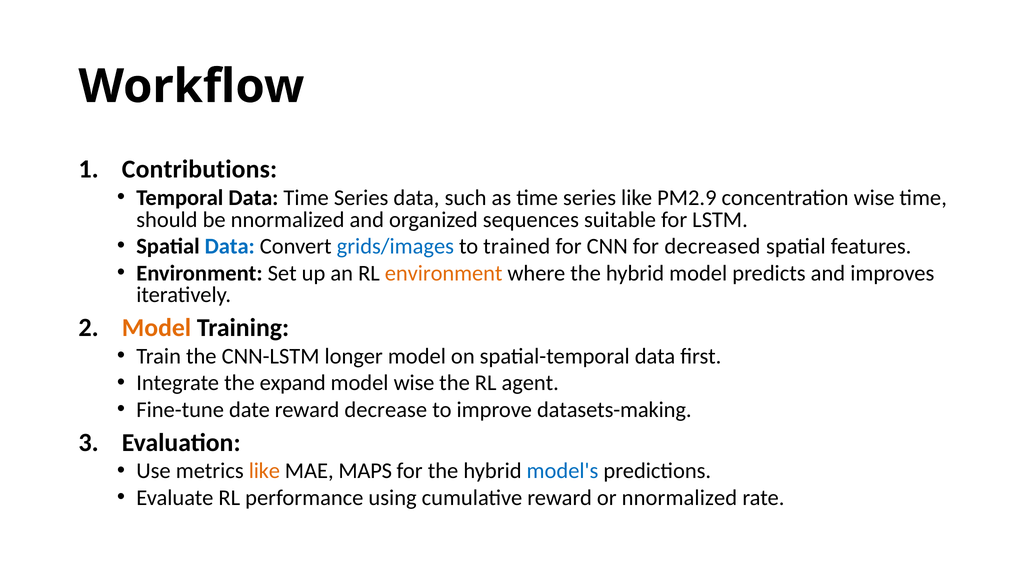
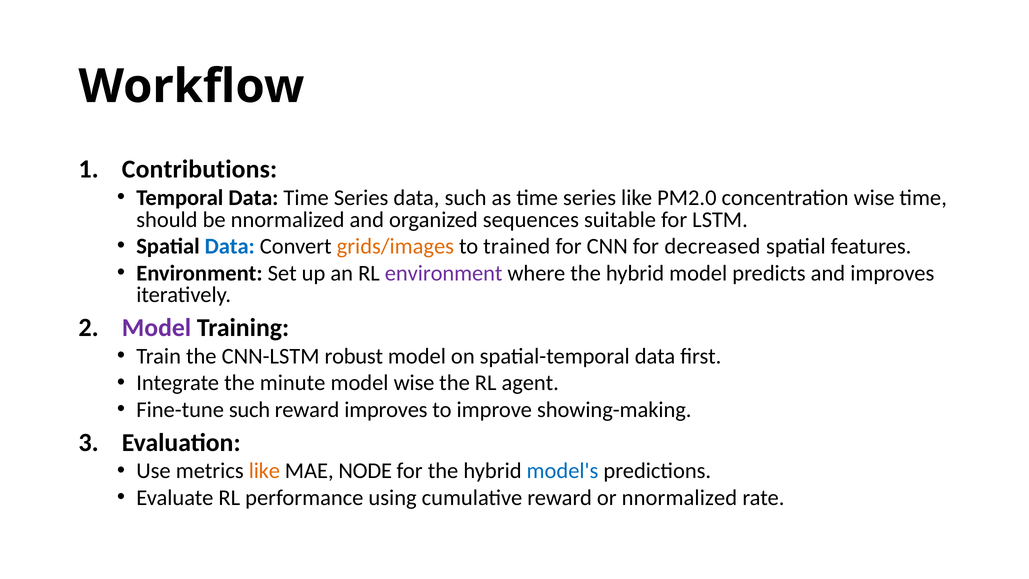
PM2.9: PM2.9 -> PM2.0
grids/images colour: blue -> orange
environment at (444, 273) colour: orange -> purple
Model at (157, 328) colour: orange -> purple
longer: longer -> robust
expand: expand -> minute
Fine-tune date: date -> such
reward decrease: decrease -> improves
datasets-making: datasets-making -> showing-making
MAPS: MAPS -> NODE
